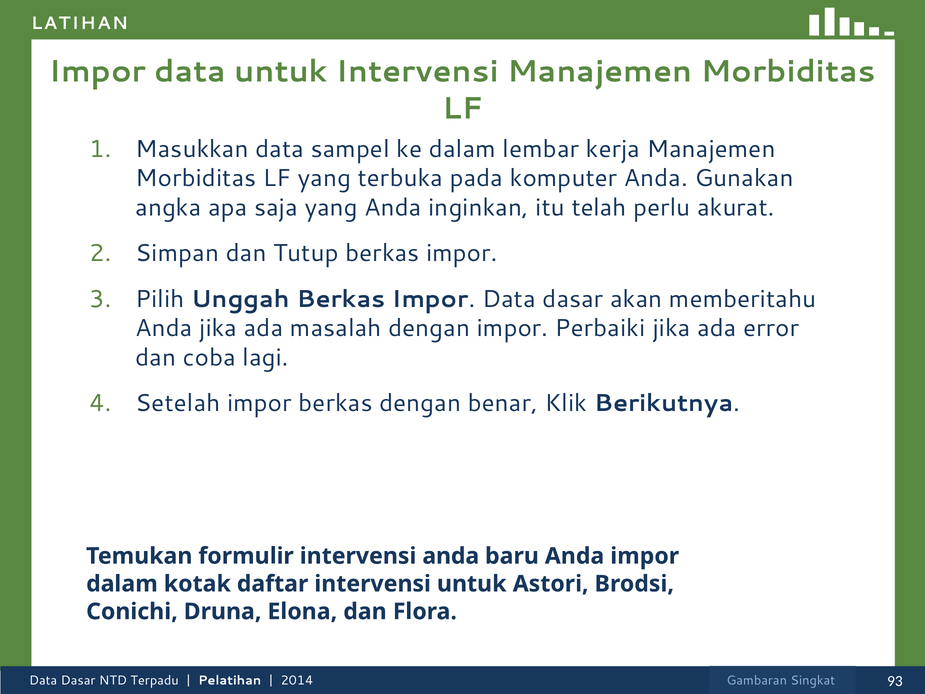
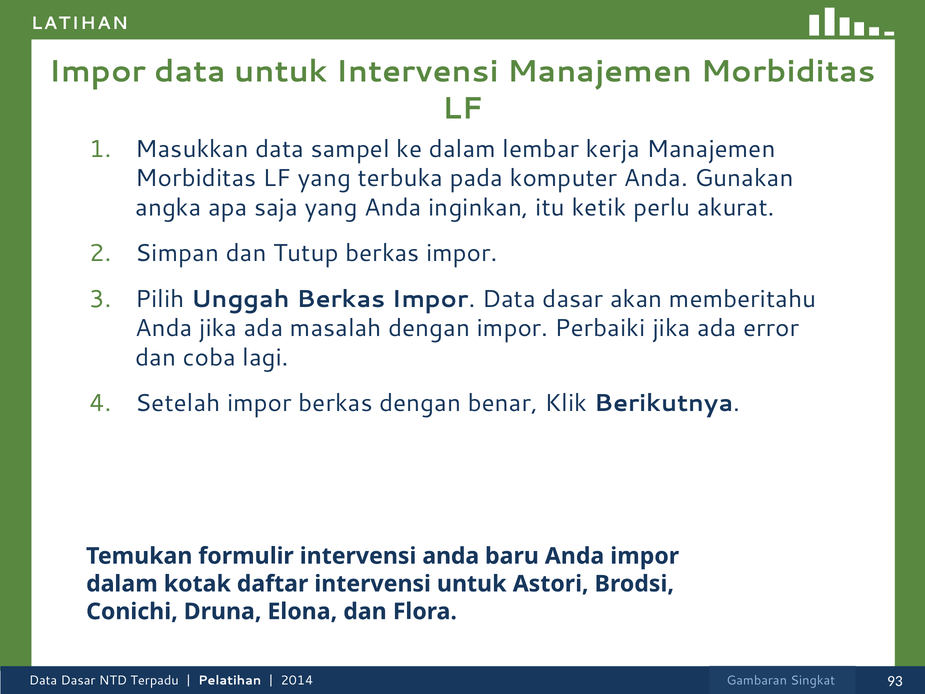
telah: telah -> ketik
